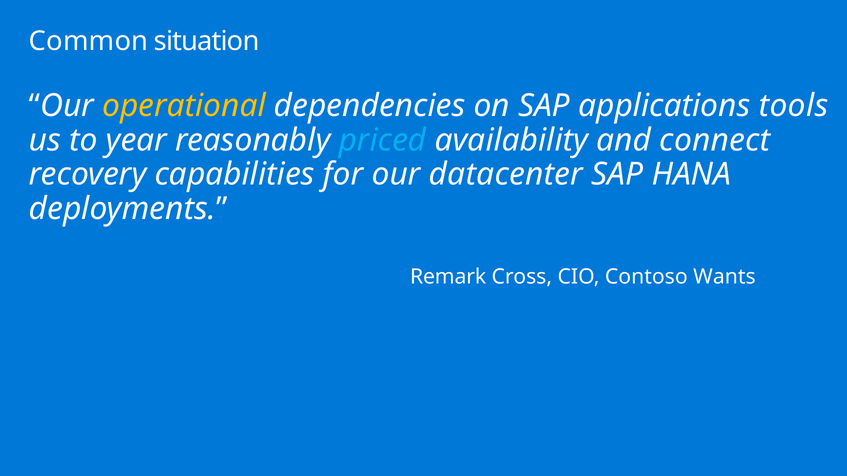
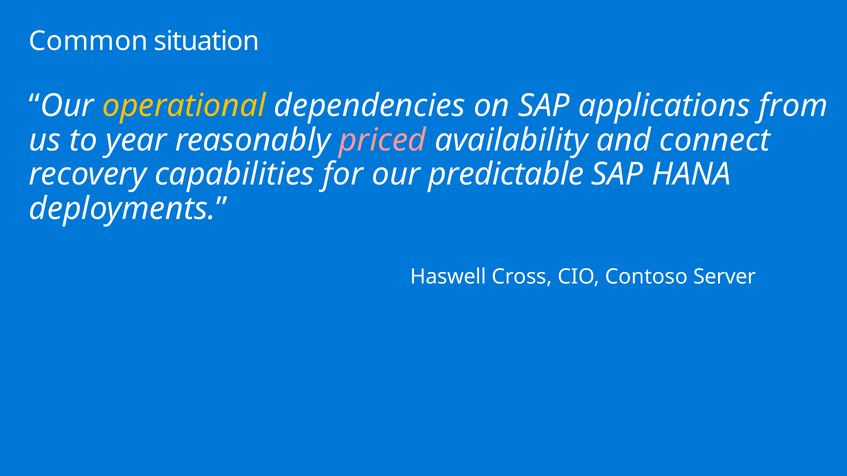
tools: tools -> from
priced colour: light blue -> pink
datacenter: datacenter -> predictable
Remark: Remark -> Haswell
Wants: Wants -> Server
